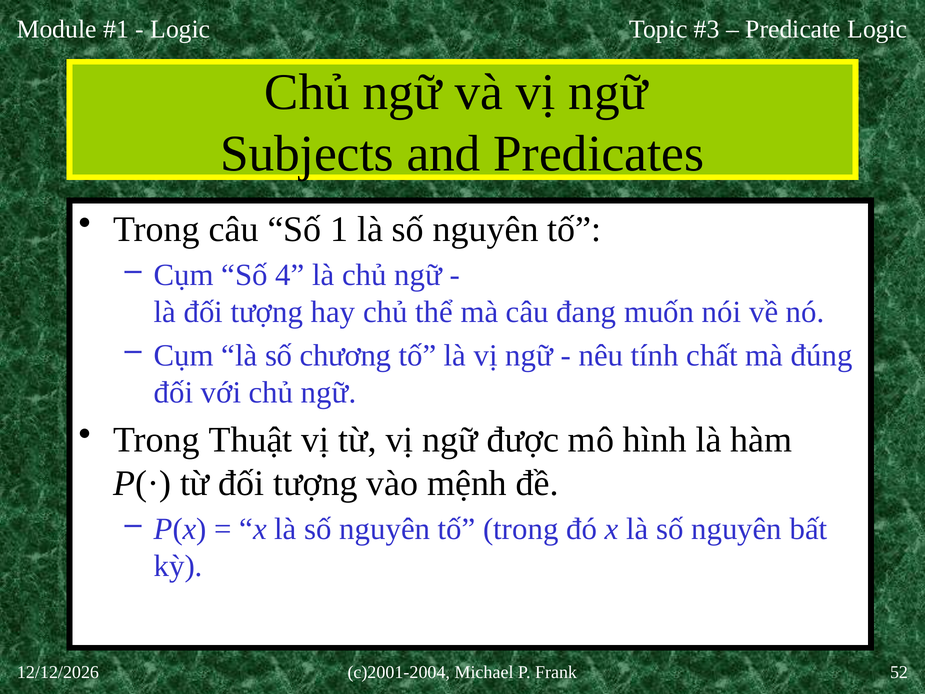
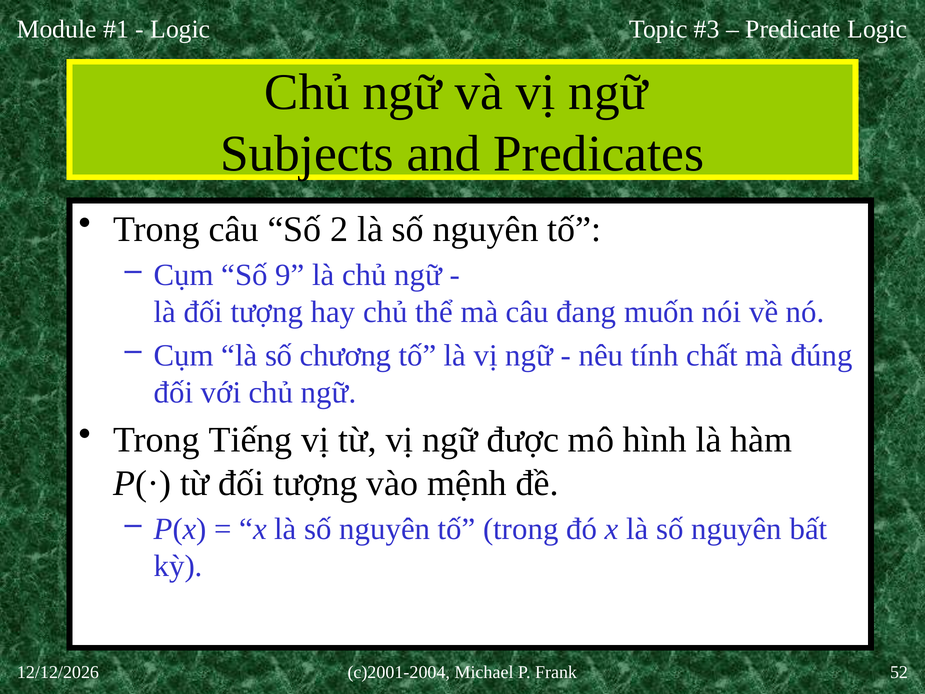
1: 1 -> 2
4: 4 -> 9
Thuật: Thuật -> Tiếng
